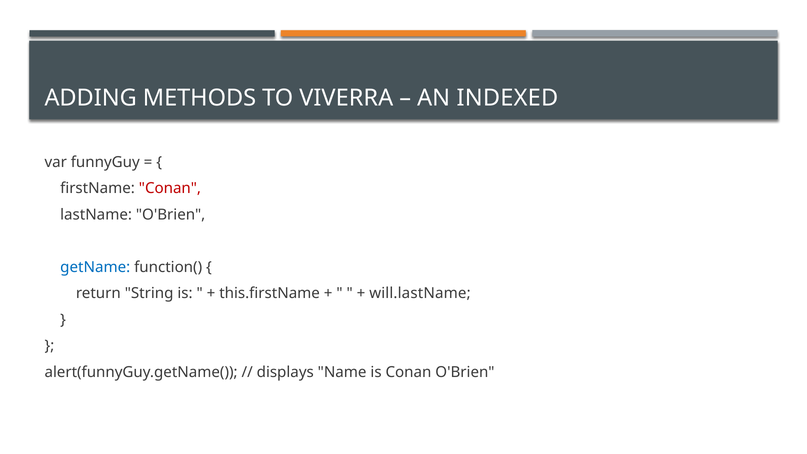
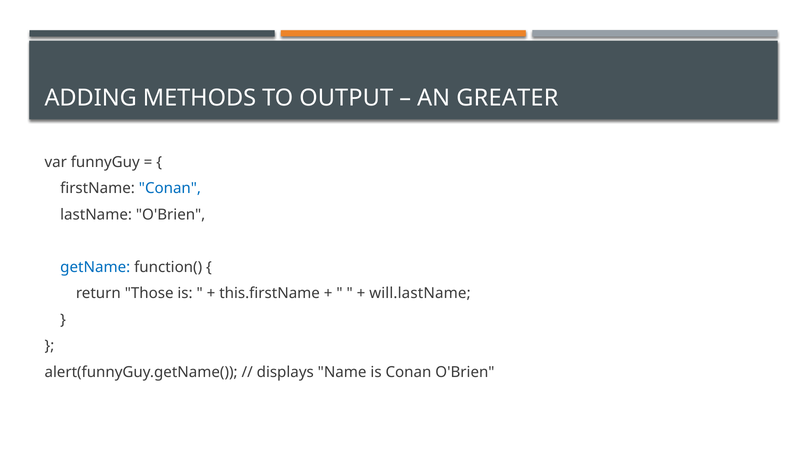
VIVERRA: VIVERRA -> OUTPUT
INDEXED: INDEXED -> GREATER
Conan at (170, 188) colour: red -> blue
String: String -> Those
